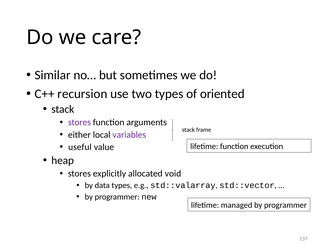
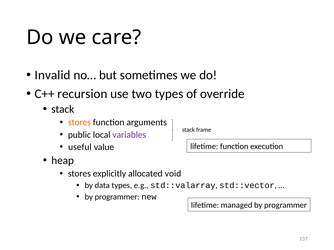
Similar: Similar -> Invalid
oriented: oriented -> override
stores at (79, 123) colour: purple -> orange
either: either -> public
